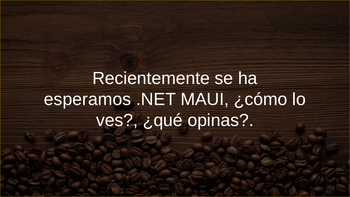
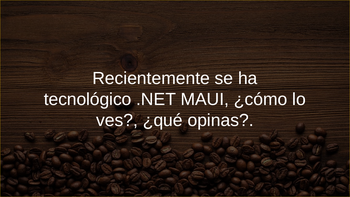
esperamos: esperamos -> tecnológico
